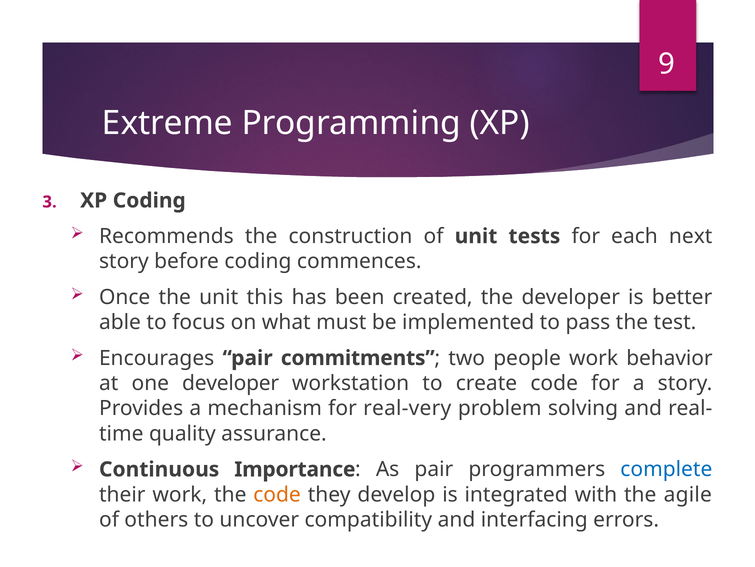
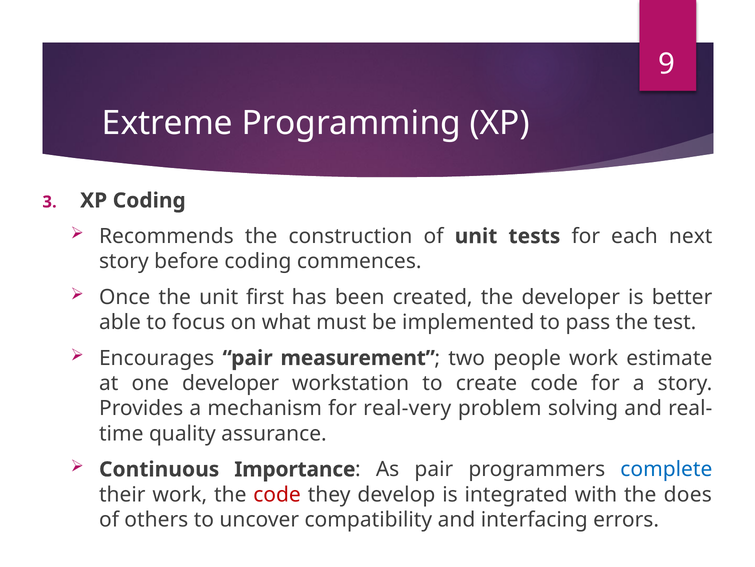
this: this -> first
commitments: commitments -> measurement
behavior: behavior -> estimate
code at (277, 494) colour: orange -> red
agile: agile -> does
